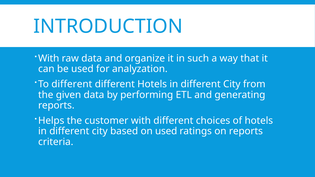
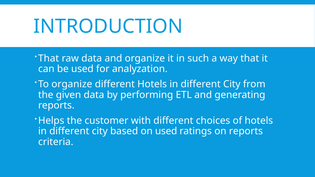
With at (49, 58): With -> That
To different: different -> organize
